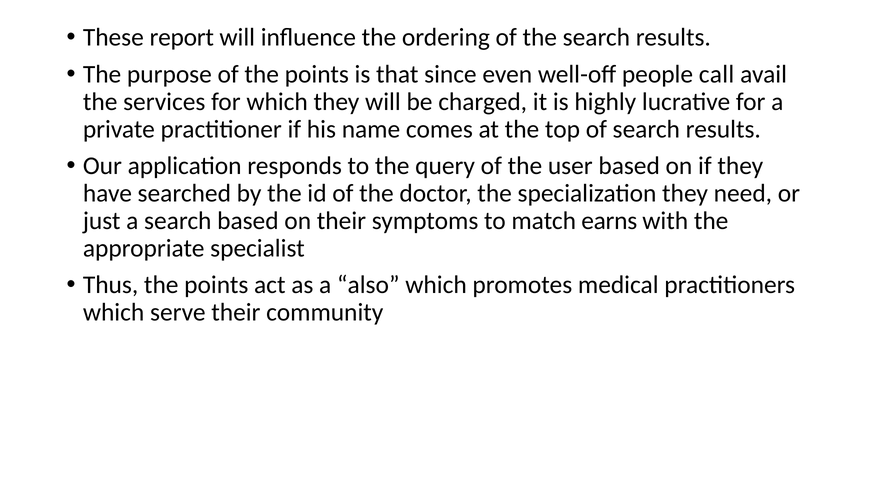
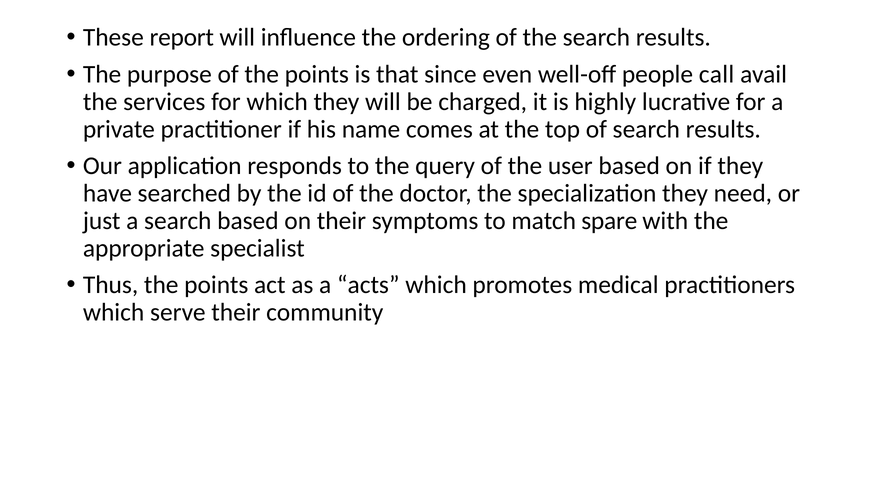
earns: earns -> spare
also: also -> acts
